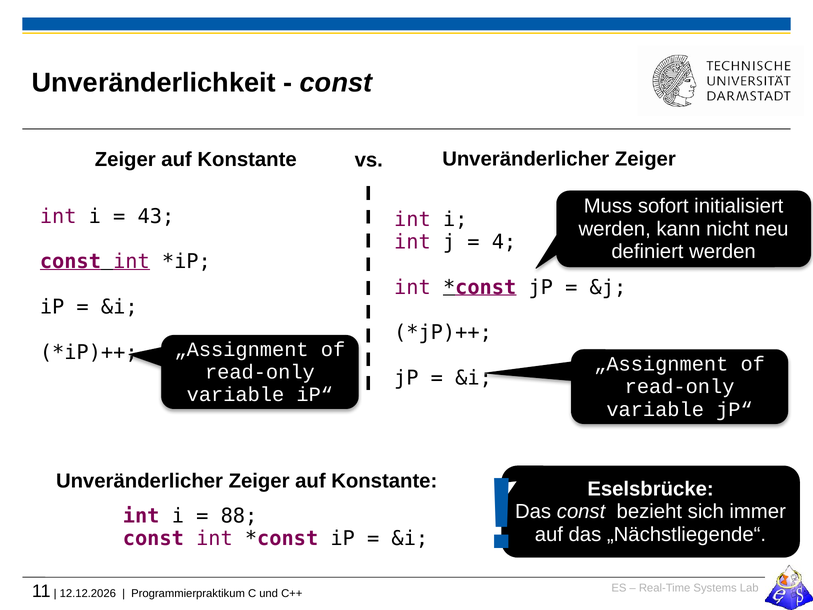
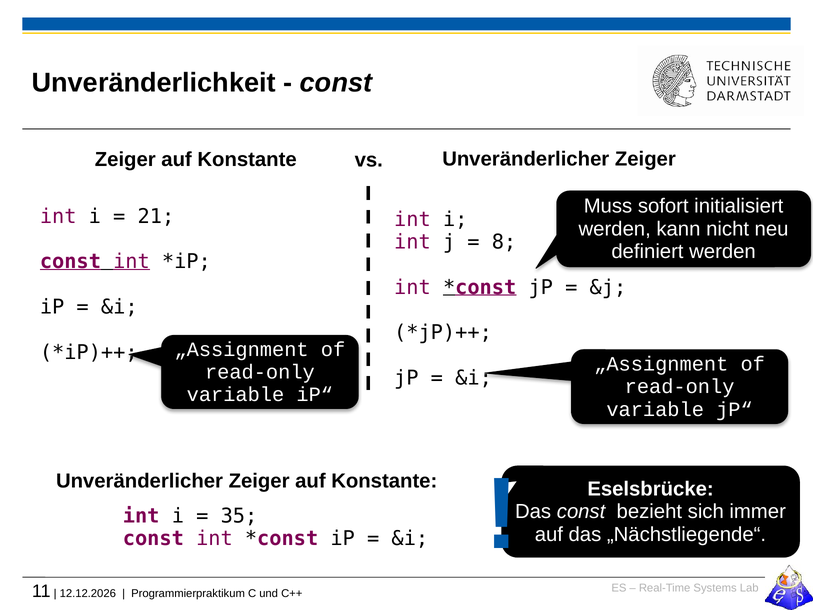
43: 43 -> 21
4: 4 -> 8
88: 88 -> 35
